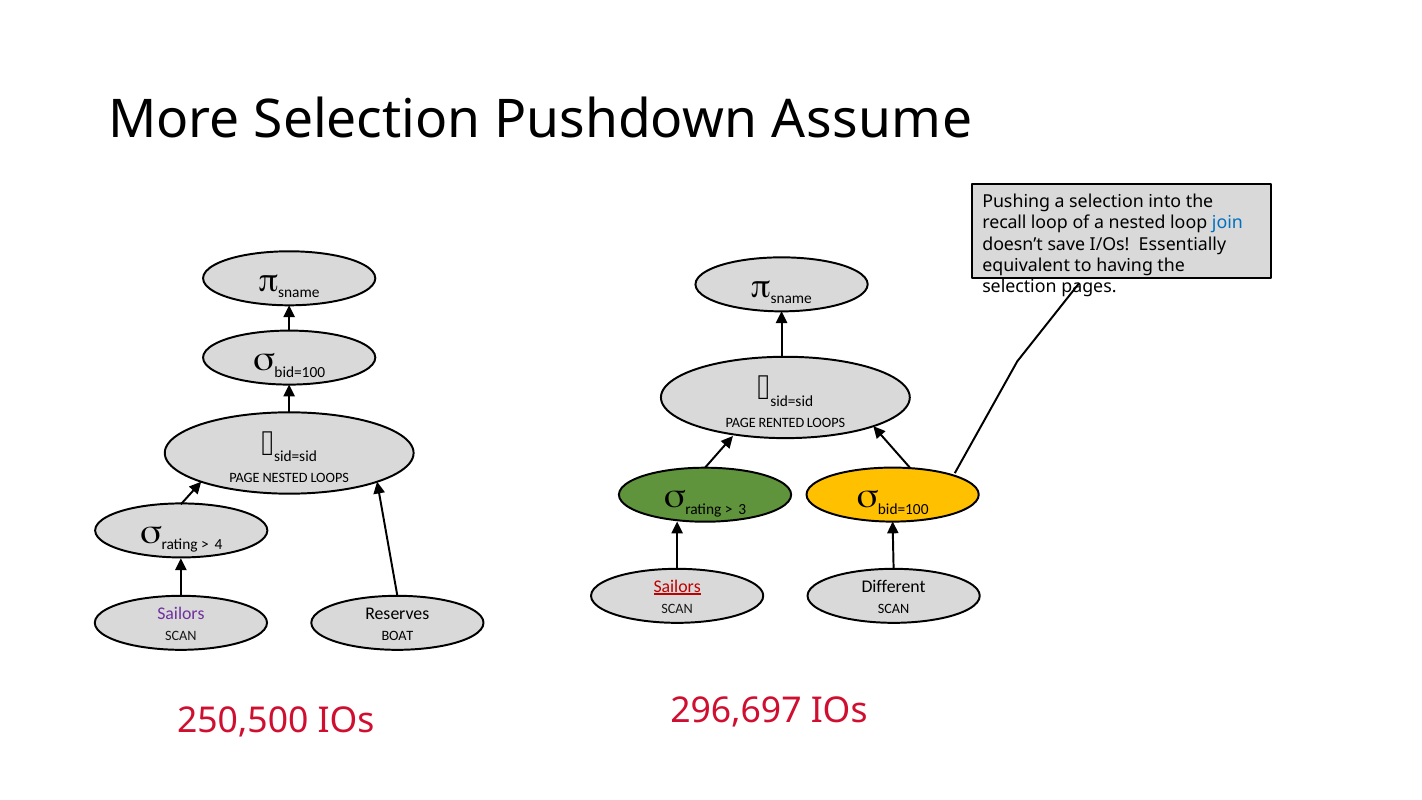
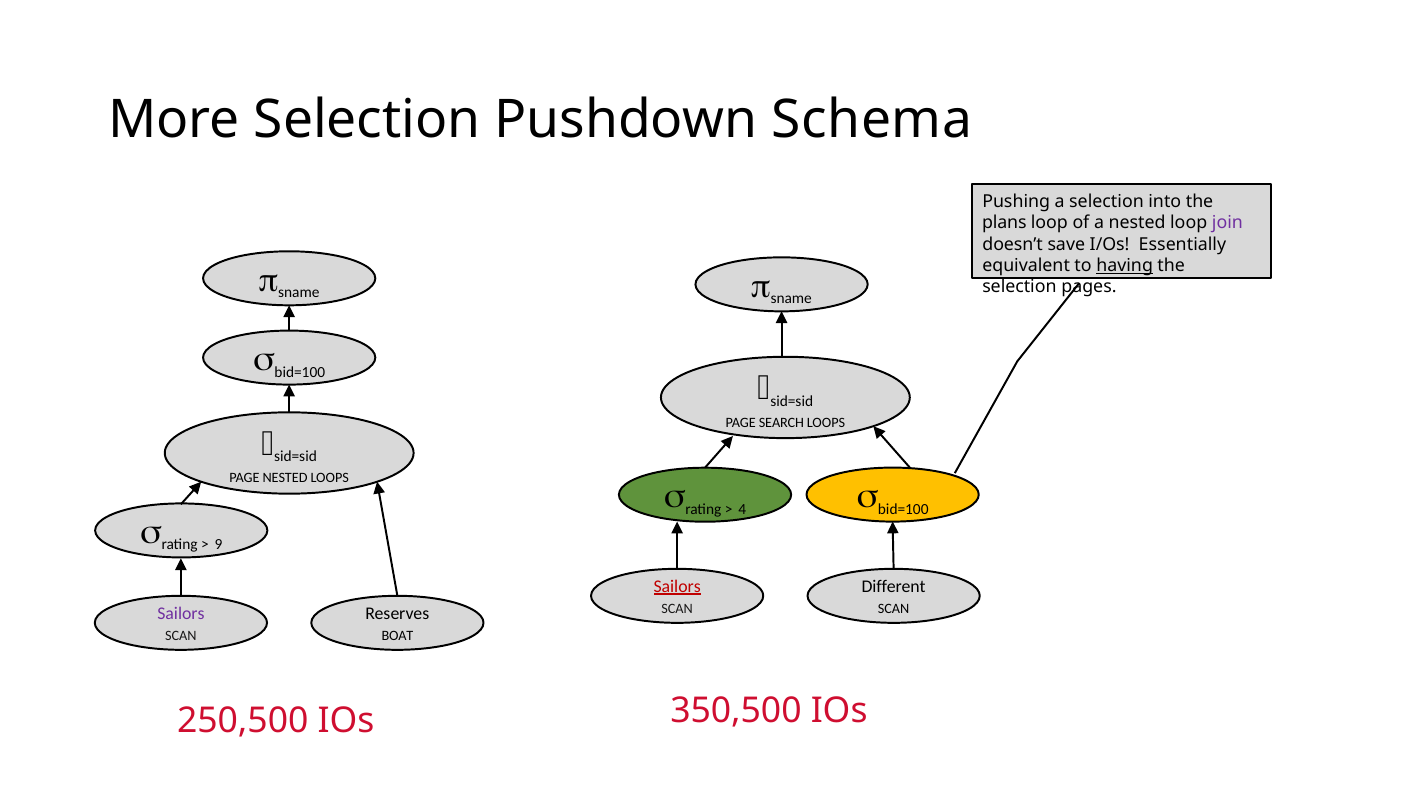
Assume: Assume -> Schema
recall: recall -> plans
join colour: blue -> purple
having underline: none -> present
RENTED: RENTED -> SEARCH
3: 3 -> 4
4: 4 -> 9
296,697: 296,697 -> 350,500
